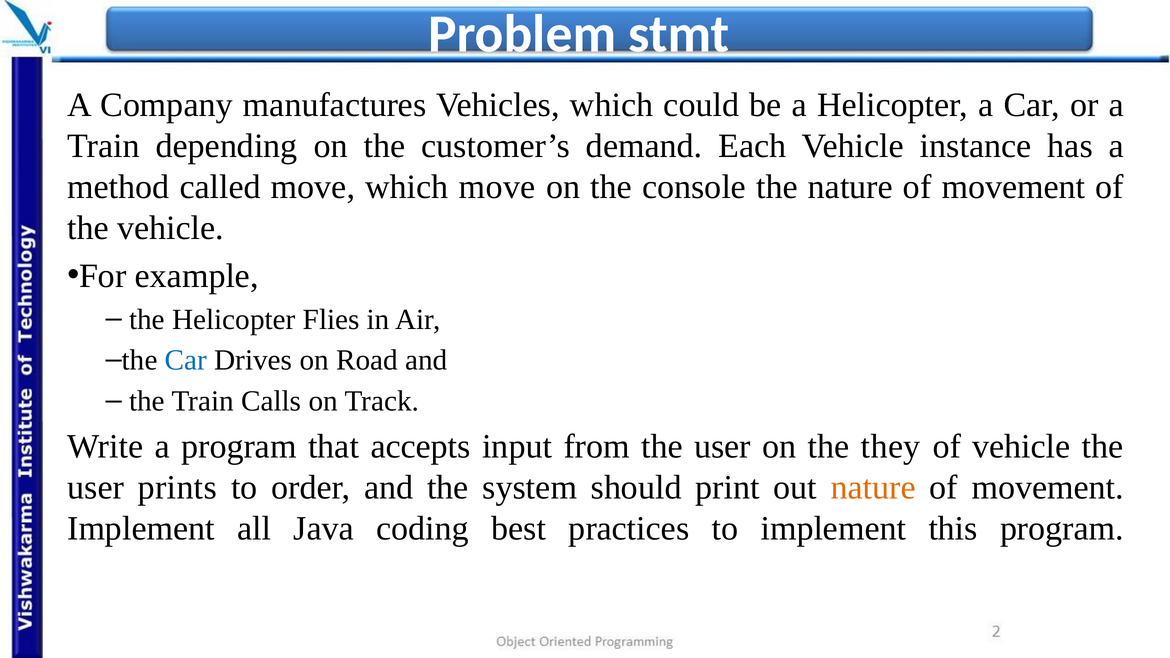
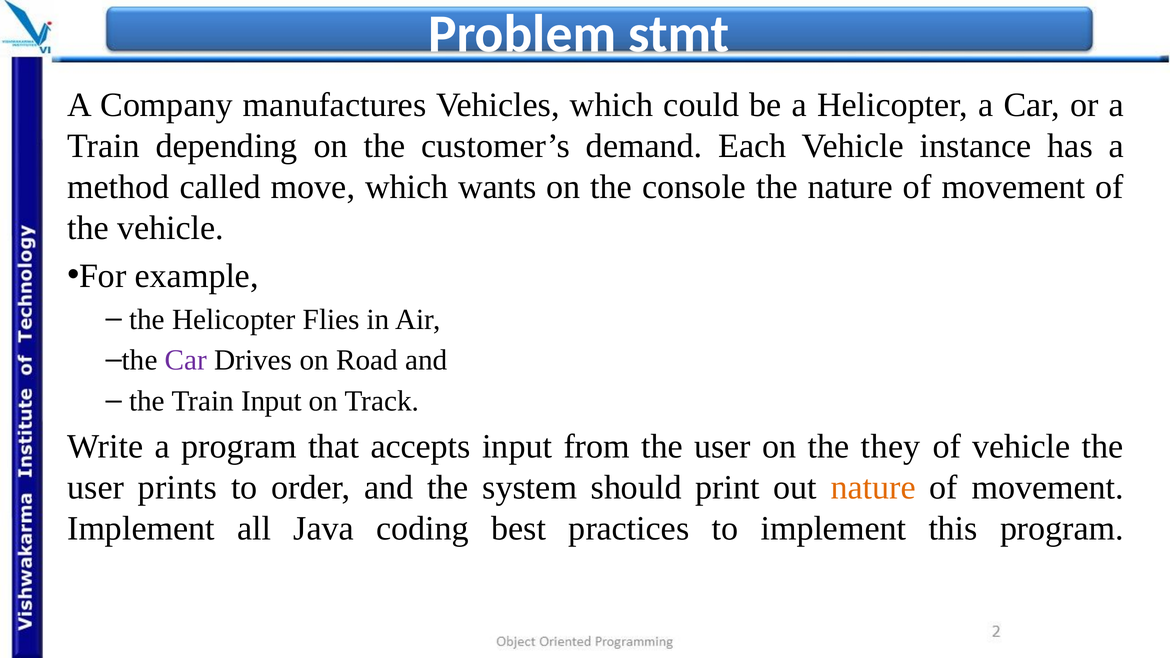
which move: move -> wants
Car at (186, 360) colour: blue -> purple
Train Calls: Calls -> Input
